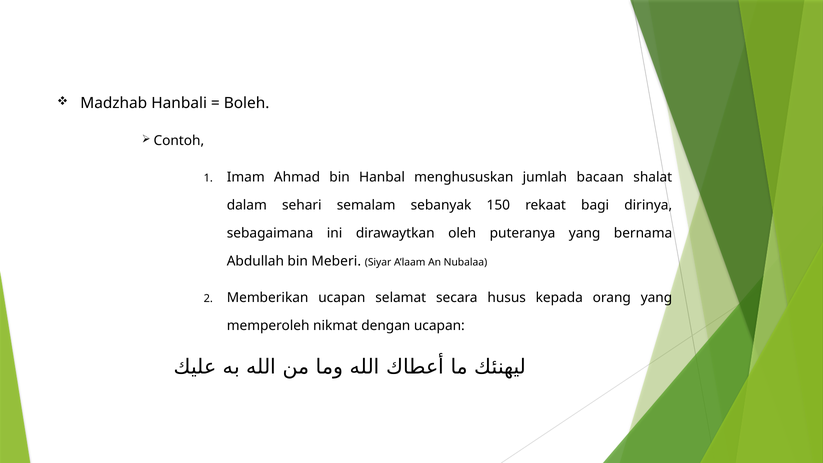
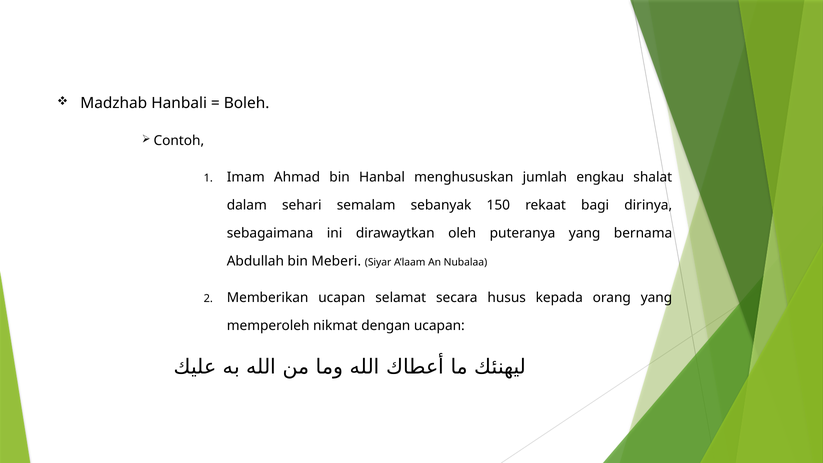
bacaan: bacaan -> engkau
